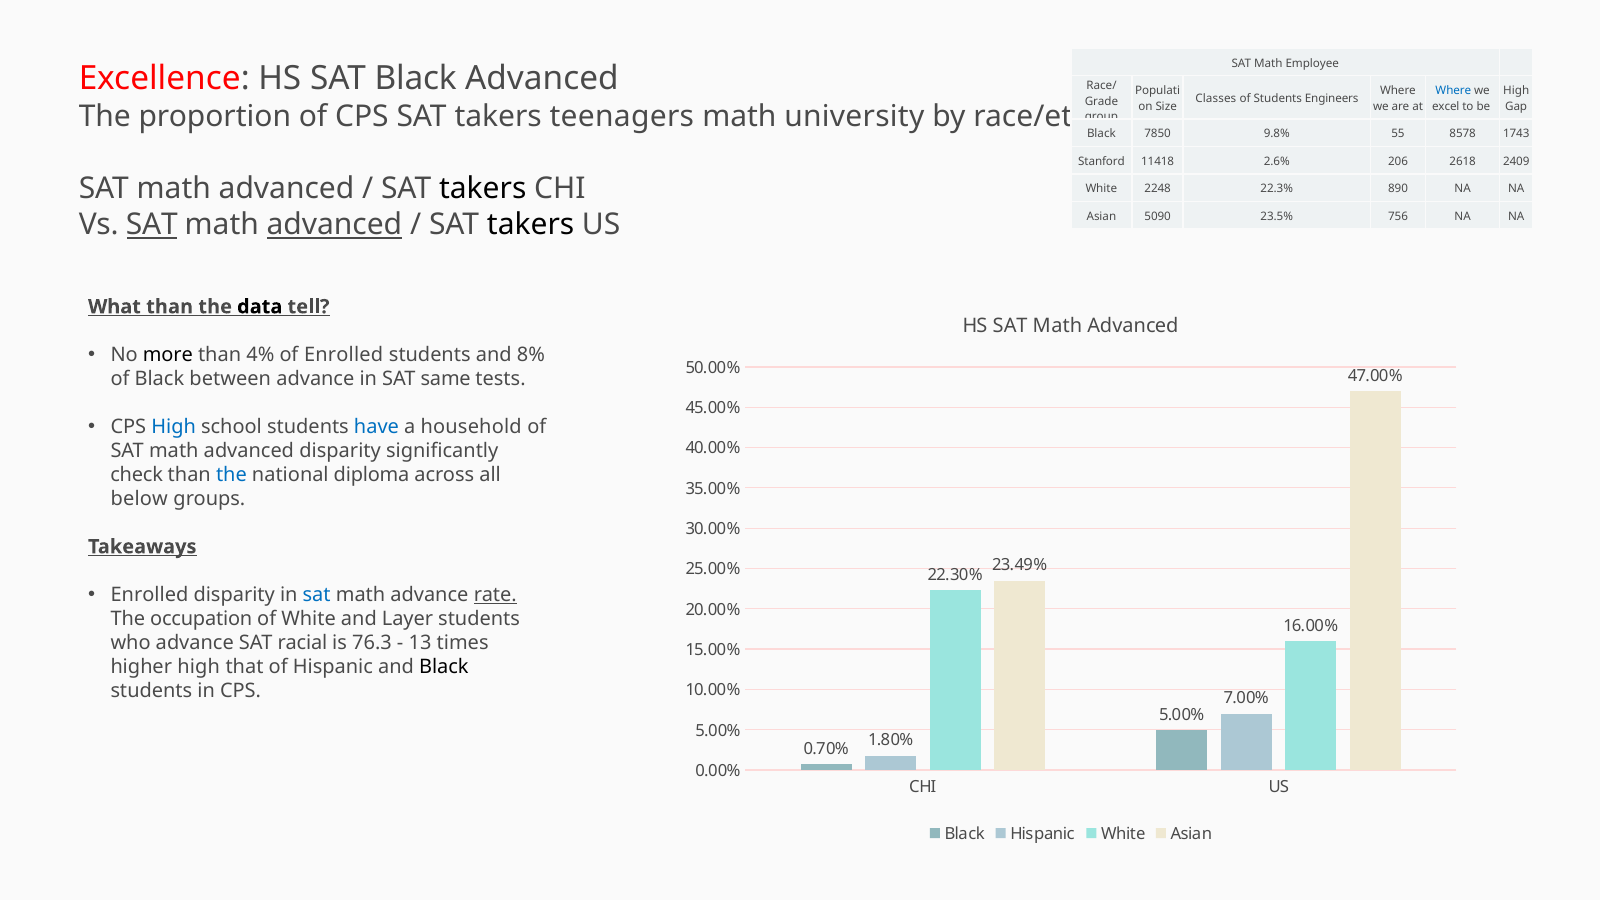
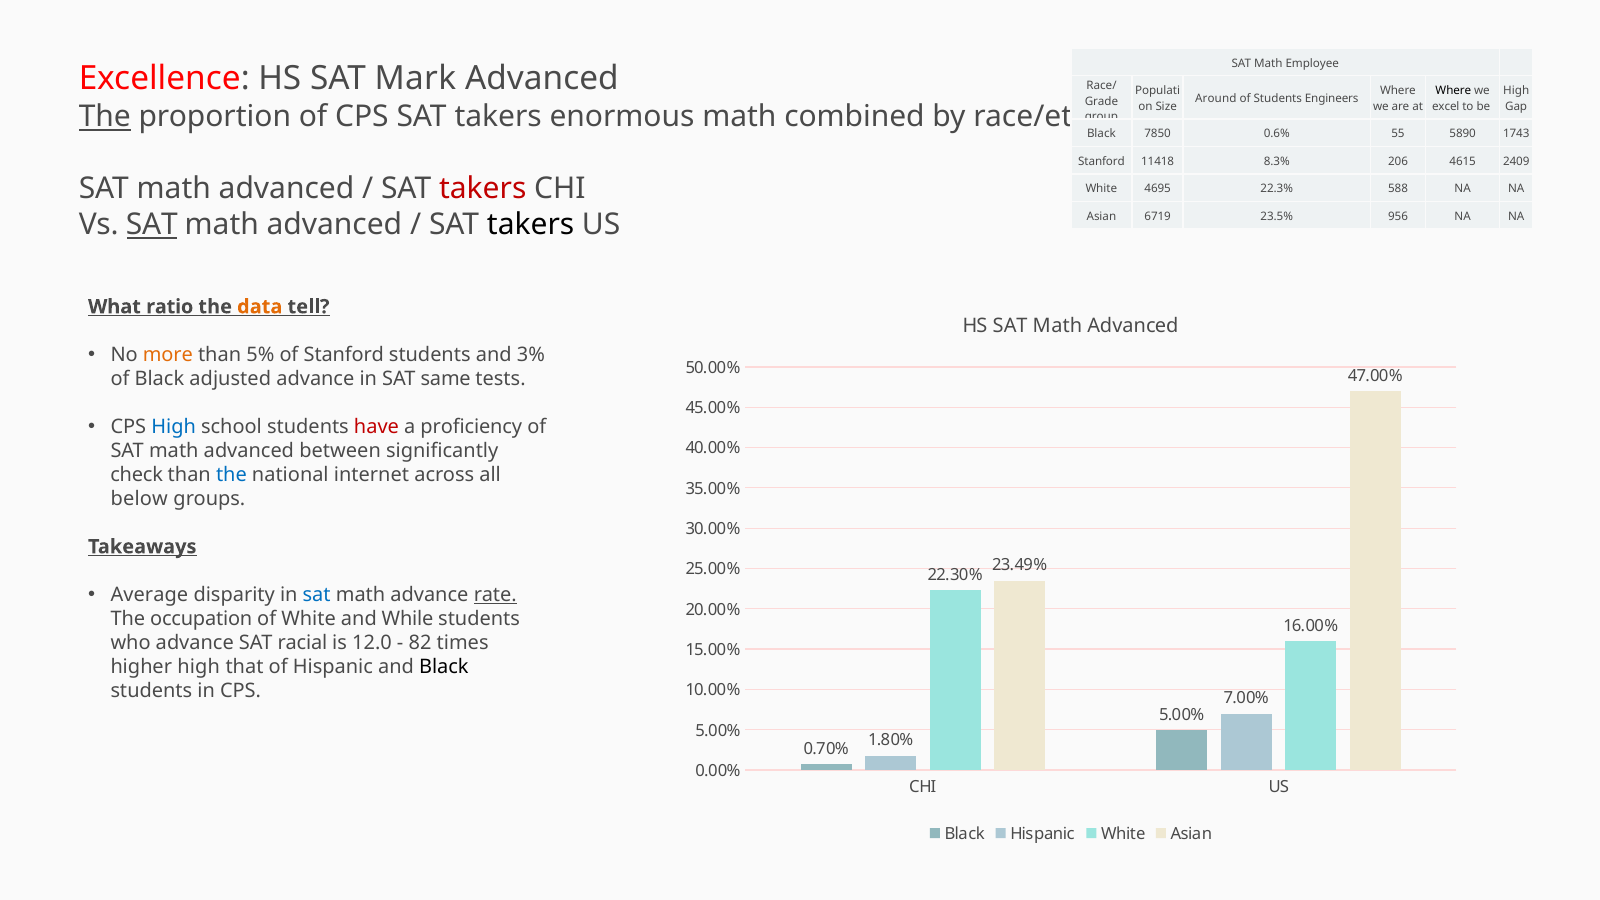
SAT Black: Black -> Mark
Where at (1453, 91) colour: blue -> black
Classes: Classes -> Around
The at (105, 117) underline: none -> present
teenagers: teenagers -> enormous
university: university -> combined
9.8%: 9.8% -> 0.6%
8578: 8578 -> 5890
2.6%: 2.6% -> 8.3%
2618: 2618 -> 4615
takers at (483, 189) colour: black -> red
2248: 2248 -> 4695
890: 890 -> 588
5090: 5090 -> 6719
756: 756 -> 956
advanced at (334, 225) underline: present -> none
What than: than -> ratio
data colour: black -> orange
more colour: black -> orange
4%: 4% -> 5%
of Enrolled: Enrolled -> Stanford
8%: 8% -> 3%
between: between -> adjusted
have colour: blue -> red
household: household -> proficiency
advanced disparity: disparity -> between
diploma: diploma -> internet
Enrolled at (149, 595): Enrolled -> Average
Layer: Layer -> While
76.3: 76.3 -> 12.0
13: 13 -> 82
